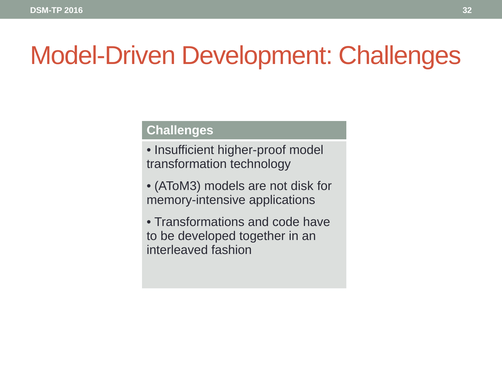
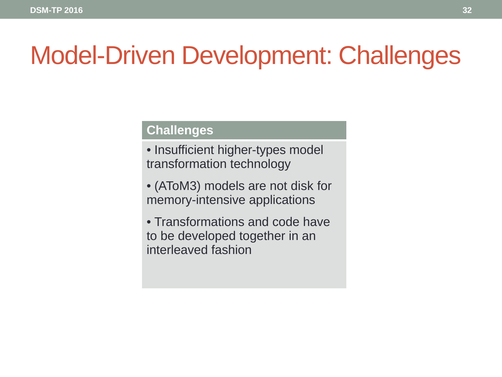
higher-proof: higher-proof -> higher-types
